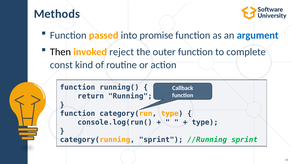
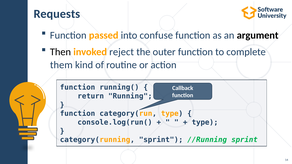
Methods: Methods -> Requests
promise: promise -> confuse
argument colour: blue -> black
const: const -> them
